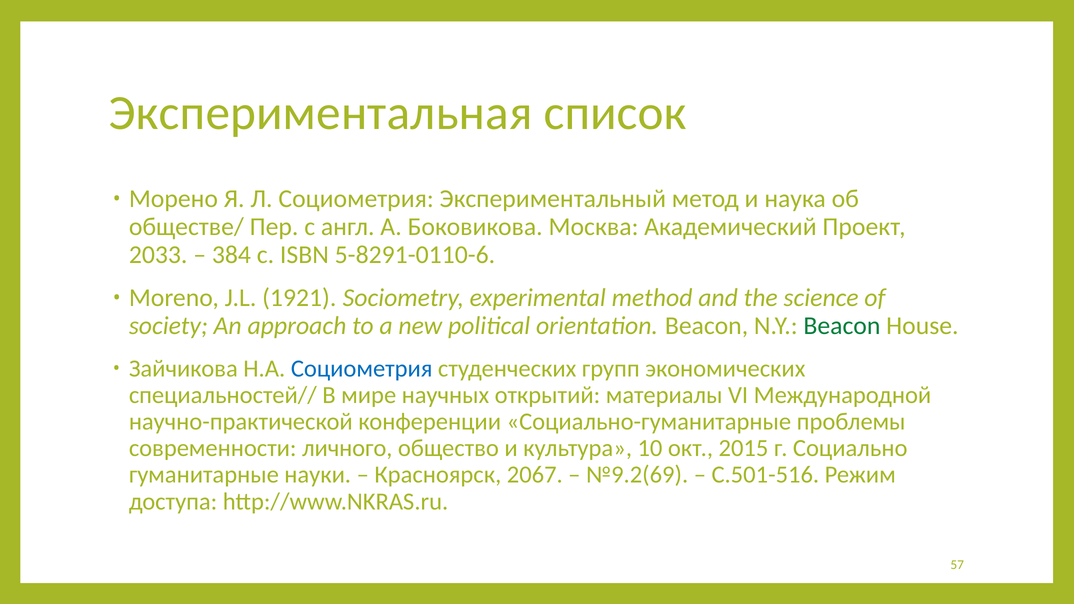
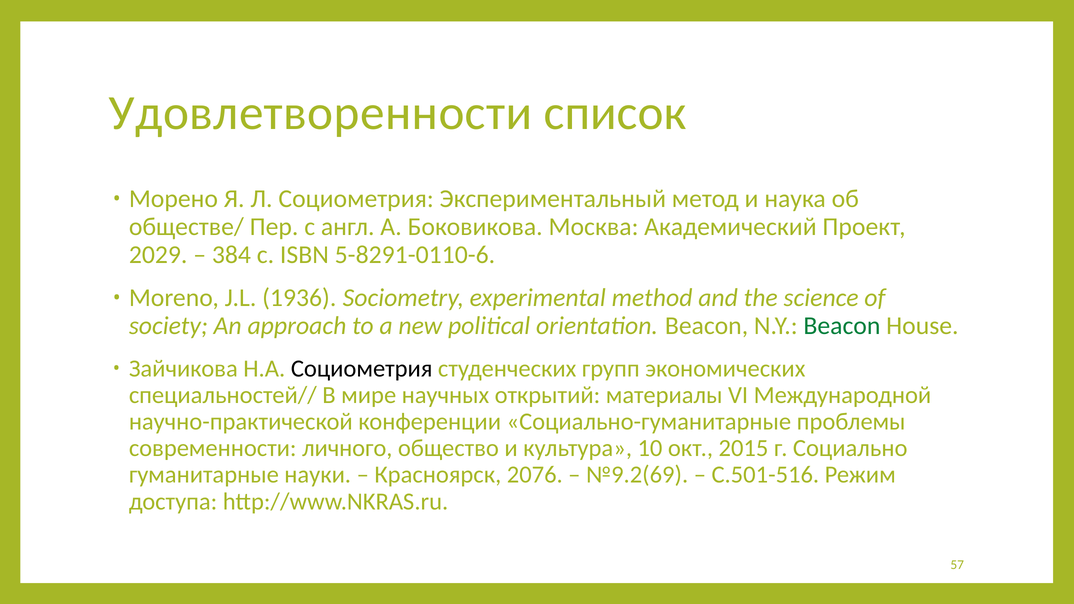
Экспериментальная: Экспериментальная -> Удовлетворенности
2033: 2033 -> 2029
1921: 1921 -> 1936
Социометрия at (362, 369) colour: blue -> black
2067: 2067 -> 2076
